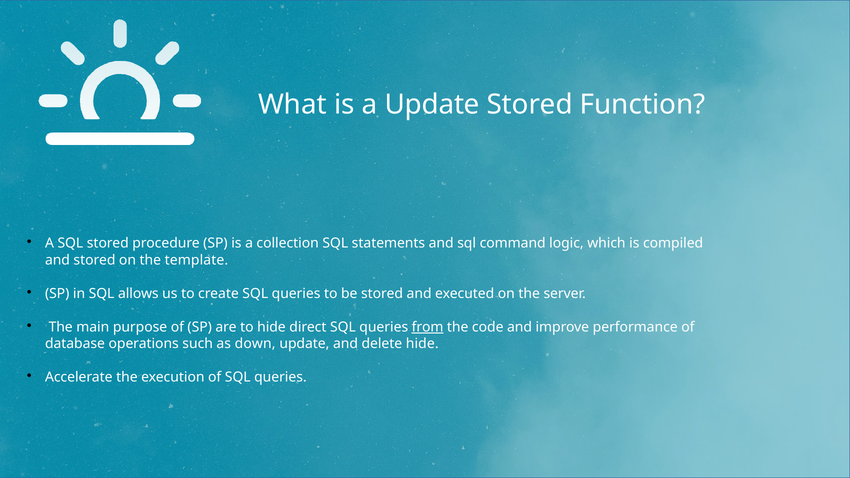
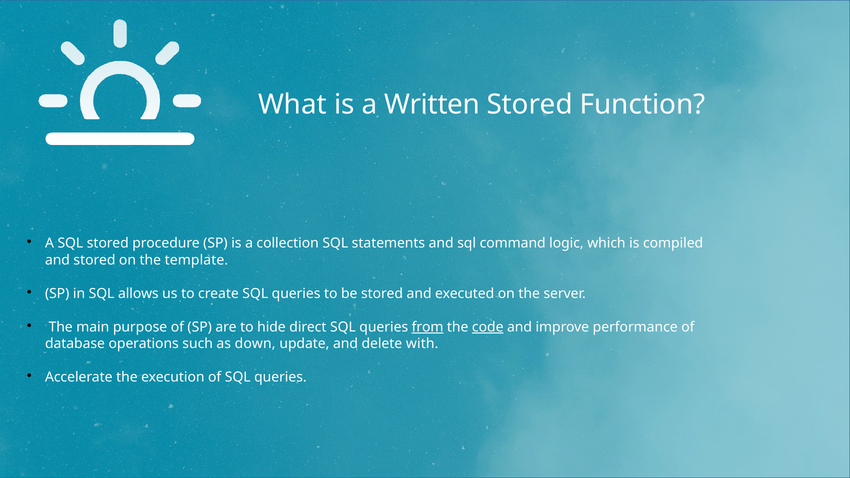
a Update: Update -> Written
code underline: none -> present
delete hide: hide -> with
